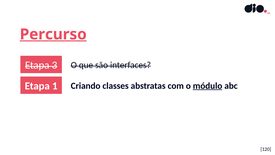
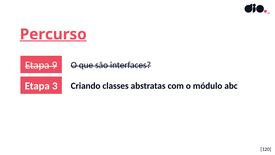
3: 3 -> 9
1: 1 -> 3
módulo underline: present -> none
